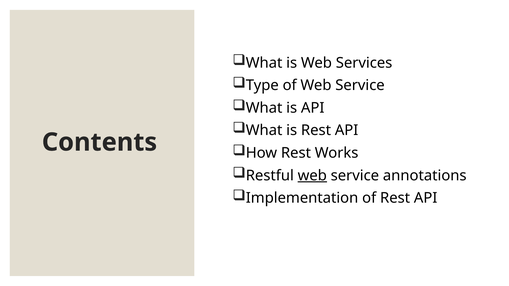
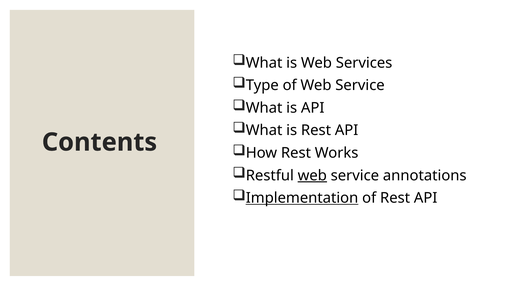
Implementation underline: none -> present
